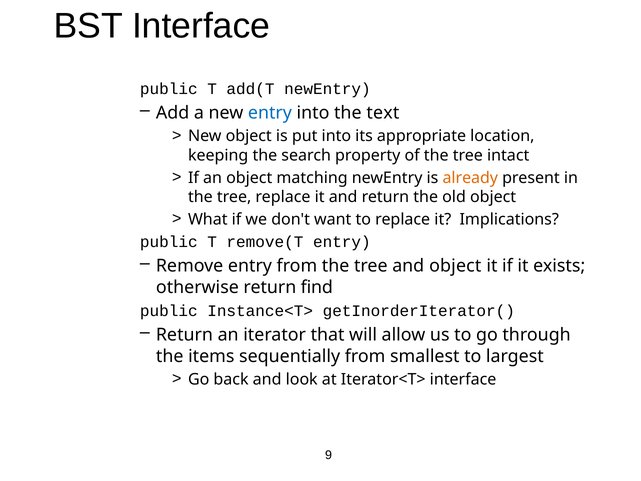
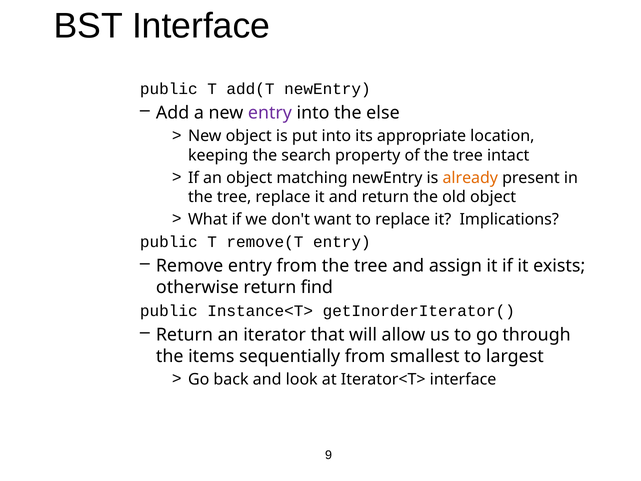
entry at (270, 113) colour: blue -> purple
text: text -> else
and object: object -> assign
